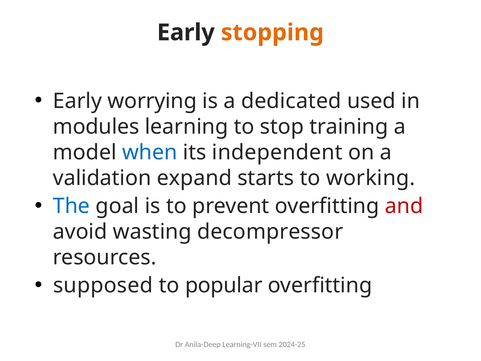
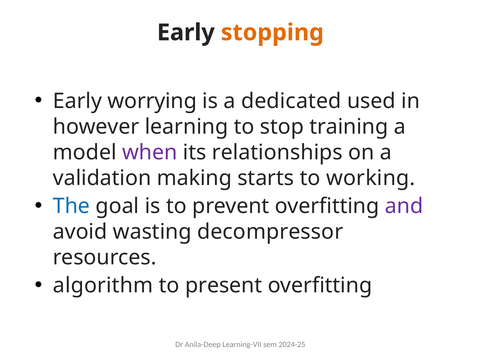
modules: modules -> however
when colour: blue -> purple
independent: independent -> relationships
expand: expand -> making
and colour: red -> purple
supposed: supposed -> algorithm
popular: popular -> present
